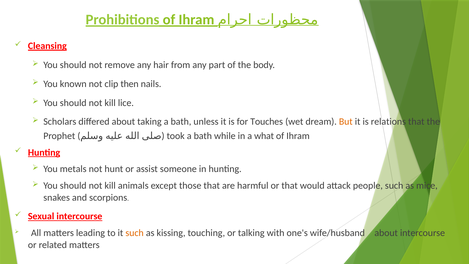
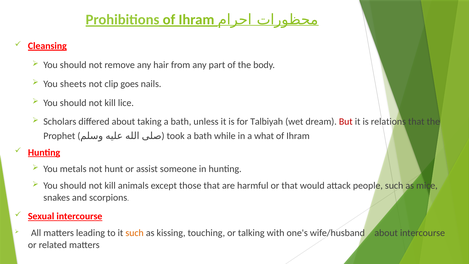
known: known -> sheets
then: then -> goes
Touches: Touches -> Talbiyah
But colour: orange -> red
